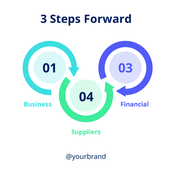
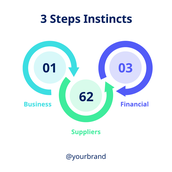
Forward: Forward -> Instincts
04: 04 -> 62
